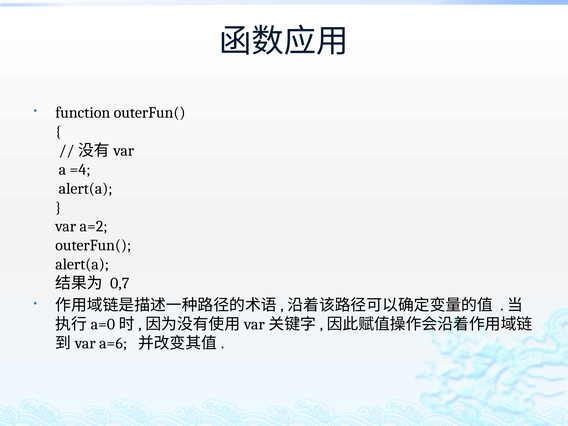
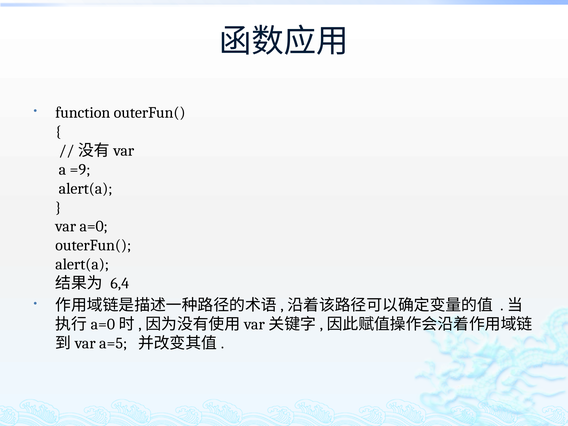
=4: =4 -> =9
a=2: a=2 -> a=0
0,7: 0,7 -> 6,4
a=6: a=6 -> a=5
